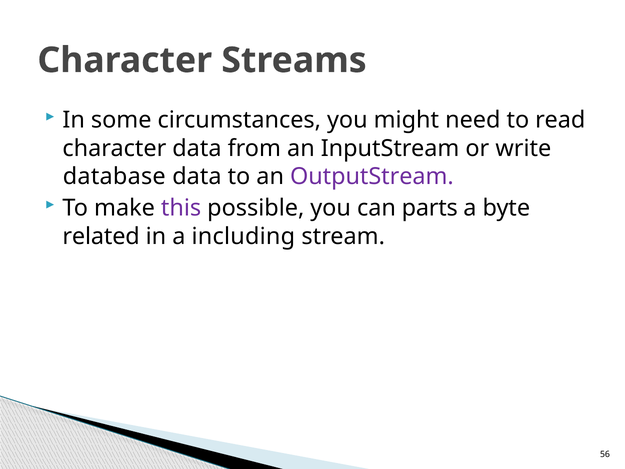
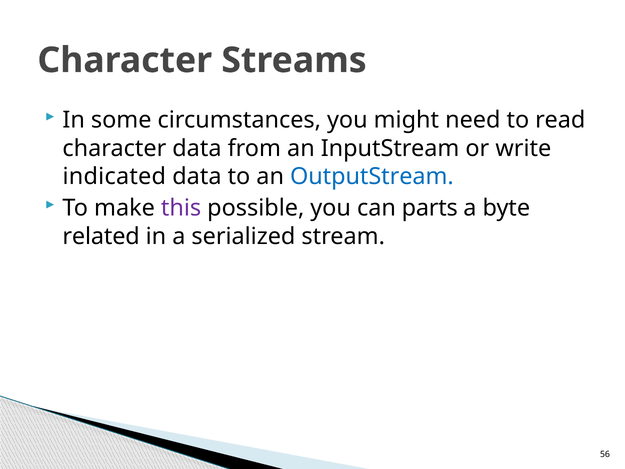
database: database -> indicated
OutputStream colour: purple -> blue
including: including -> serialized
